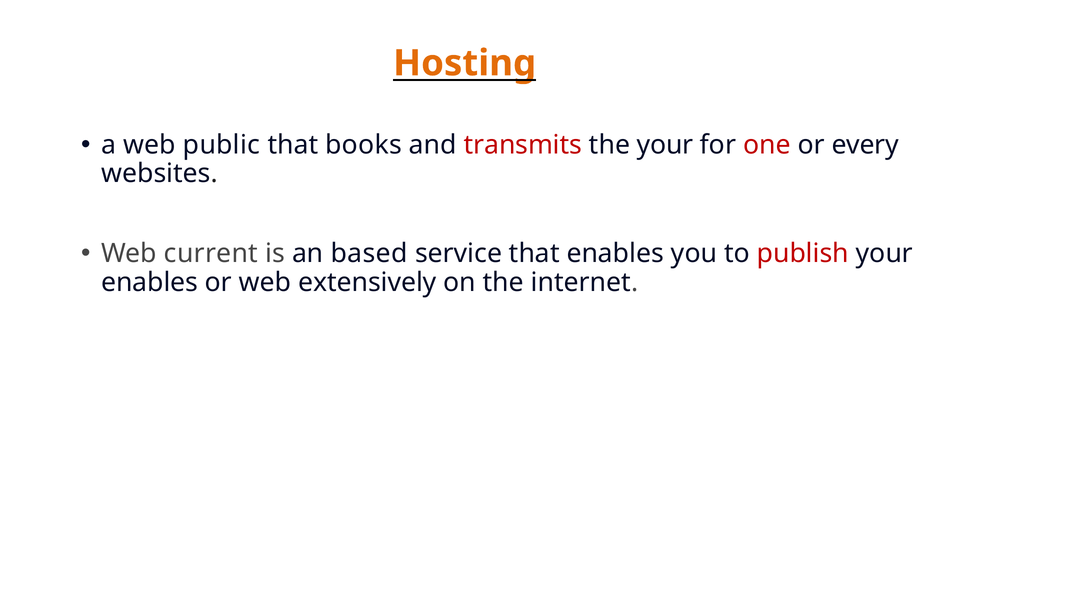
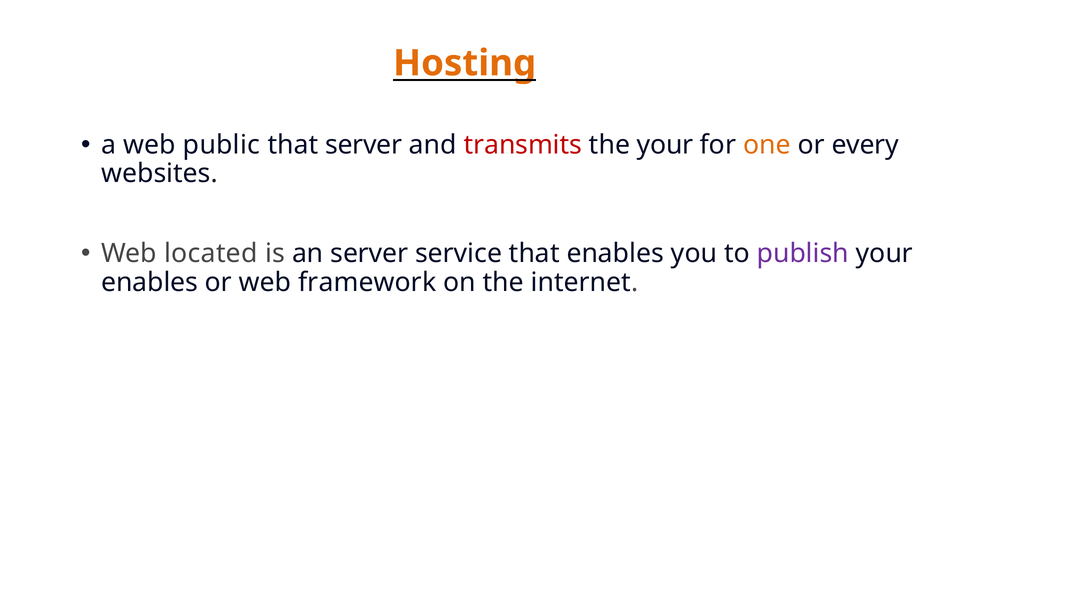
that books: books -> server
one colour: red -> orange
current: current -> located
an based: based -> server
publish colour: red -> purple
extensively: extensively -> framework
